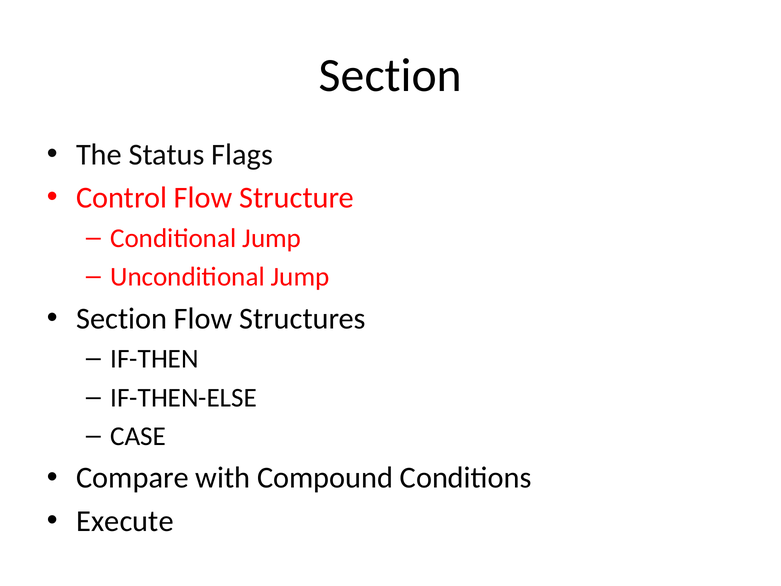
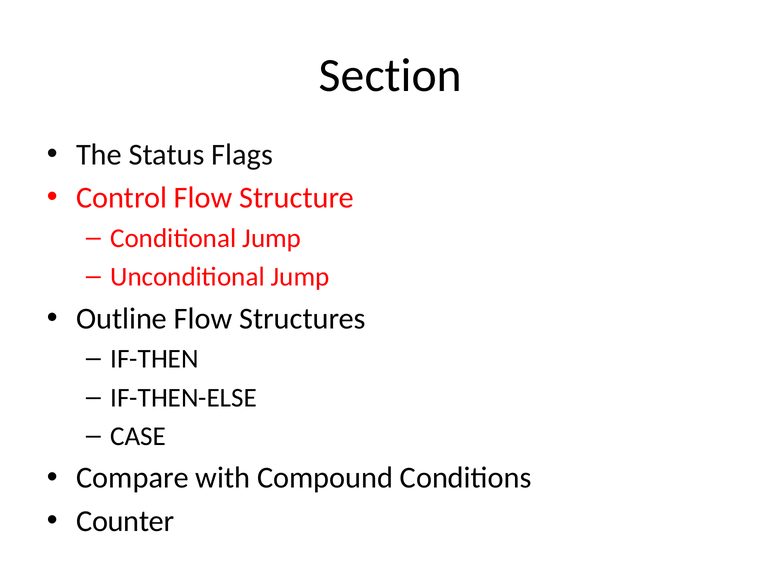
Section at (122, 318): Section -> Outline
Execute: Execute -> Counter
